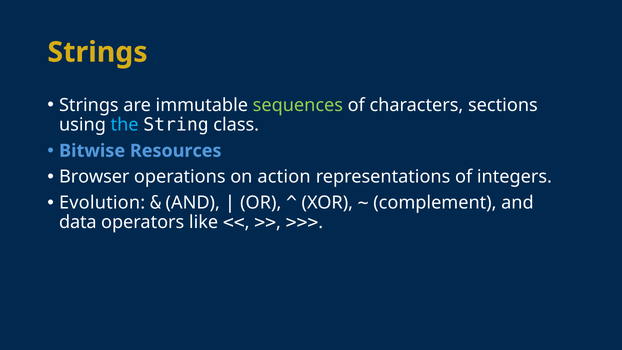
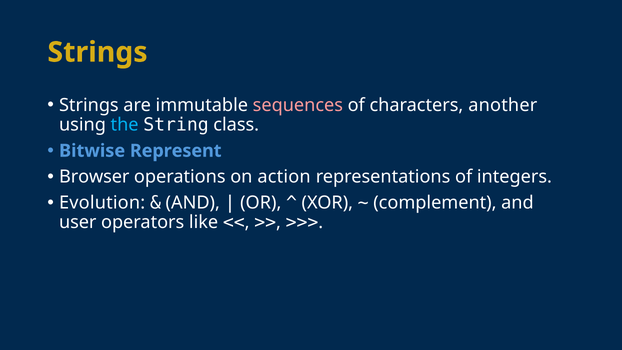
sequences colour: light green -> pink
sections: sections -> another
Resources: Resources -> Represent
data: data -> user
